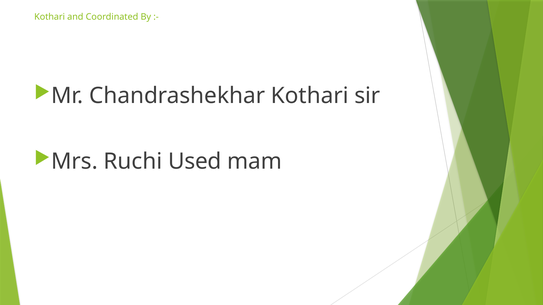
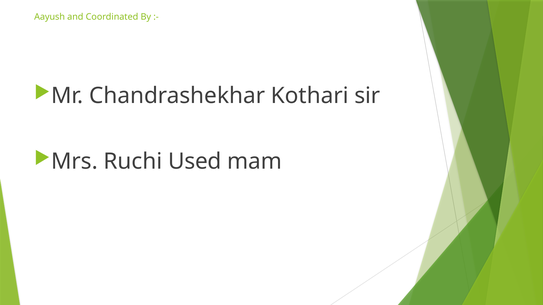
Kothari at (50, 17): Kothari -> Aayush
